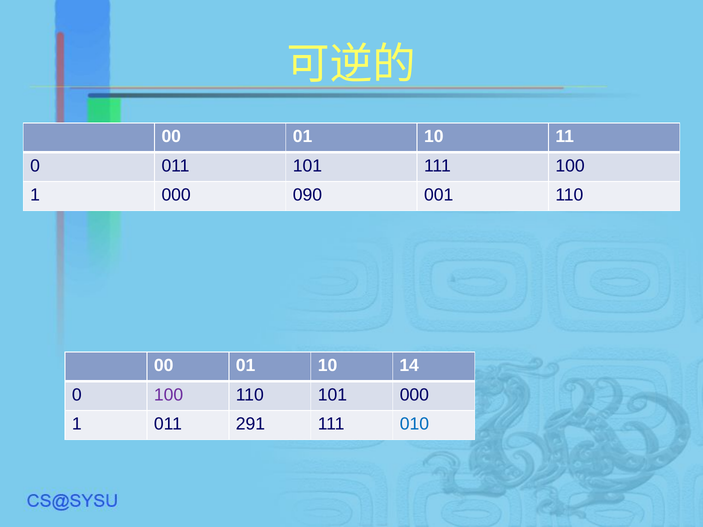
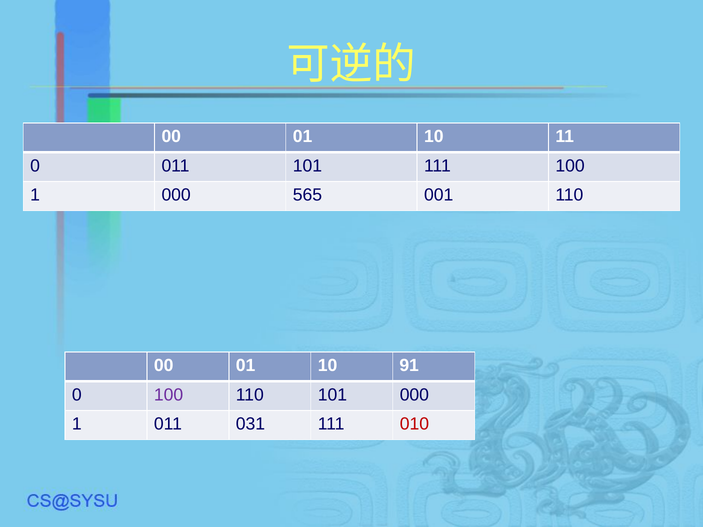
090: 090 -> 565
14: 14 -> 91
291: 291 -> 031
010 colour: blue -> red
